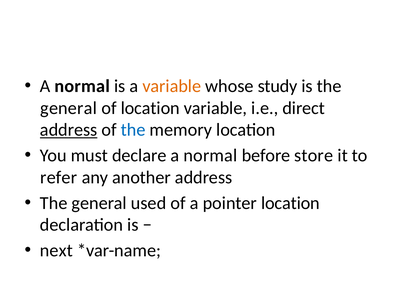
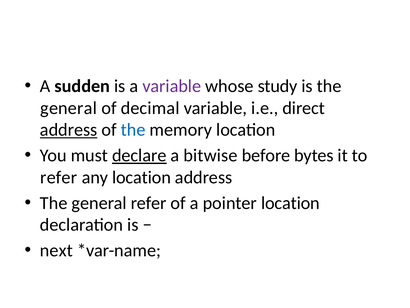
normal at (82, 86): normal -> sudden
variable at (172, 86) colour: orange -> purple
of location: location -> decimal
declare underline: none -> present
normal at (210, 155): normal -> bitwise
store: store -> bytes
any another: another -> location
general used: used -> refer
